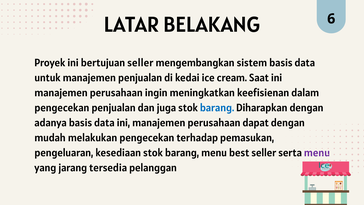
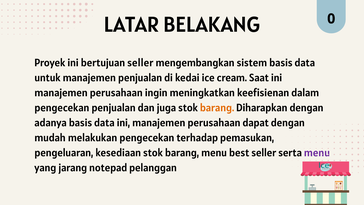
6: 6 -> 0
barang at (217, 108) colour: blue -> orange
tersedia: tersedia -> notepad
